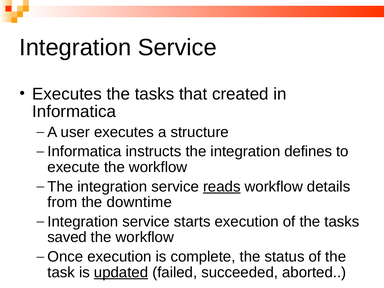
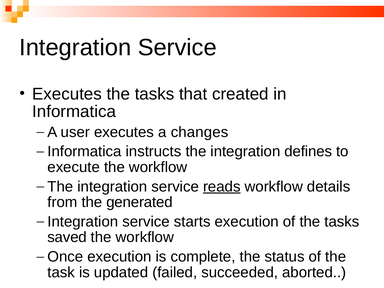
structure: structure -> changes
downtime: downtime -> generated
updated underline: present -> none
